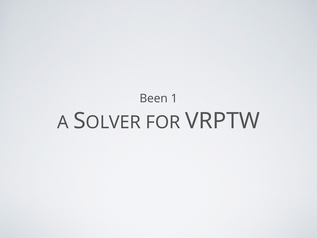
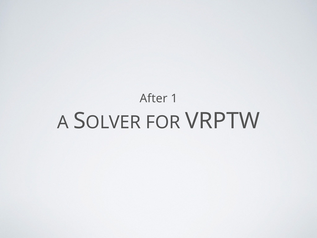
Been: Been -> After
